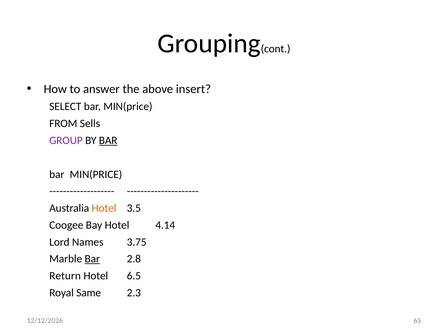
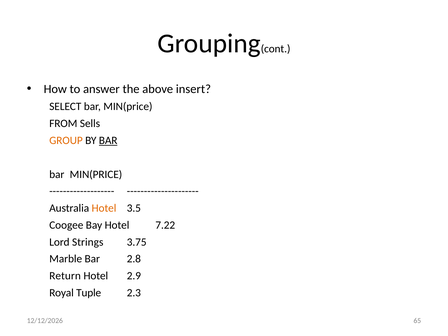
GROUP colour: purple -> orange
4.14: 4.14 -> 7.22
Names: Names -> Strings
Bar at (92, 259) underline: present -> none
6.5: 6.5 -> 2.9
Same: Same -> Tuple
